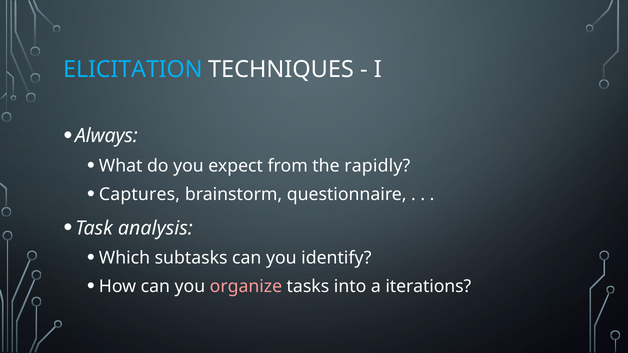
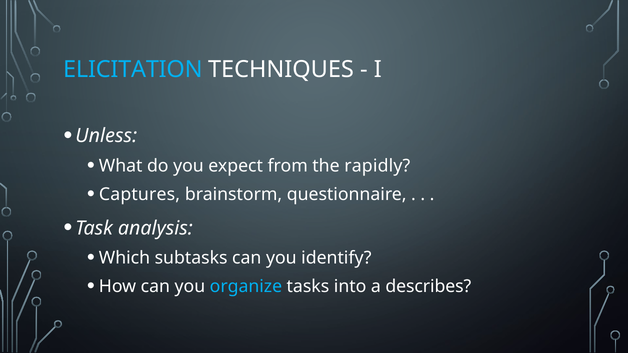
Always: Always -> Unless
organize colour: pink -> light blue
iterations: iterations -> describes
